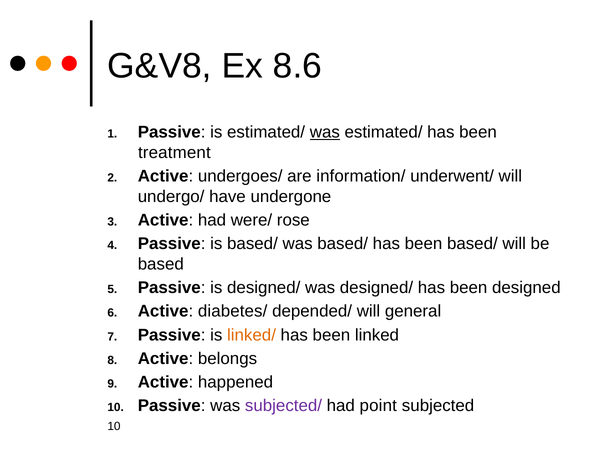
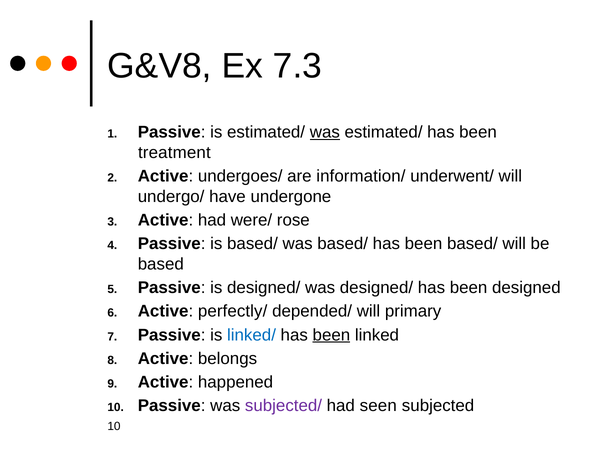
8.6: 8.6 -> 7.3
diabetes/: diabetes/ -> perfectly/
general: general -> primary
linked/ colour: orange -> blue
been at (331, 335) underline: none -> present
point: point -> seen
